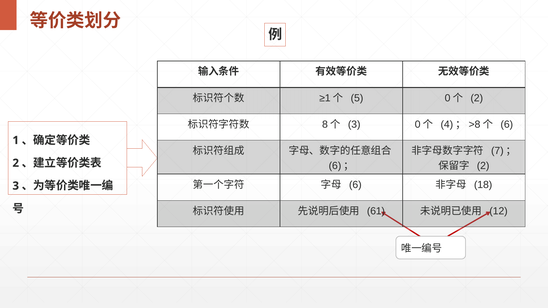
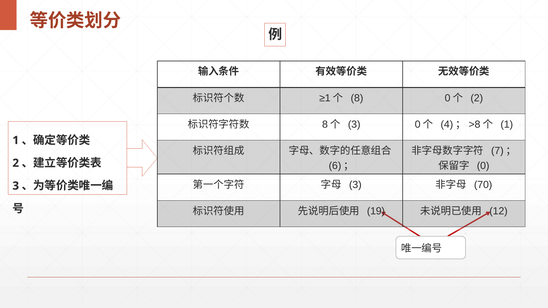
5: 5 -> 8
6 at (507, 124): 6 -> 1
2 at (483, 166): 2 -> 0
6 at (355, 185): 6 -> 3
18: 18 -> 70
61: 61 -> 19
